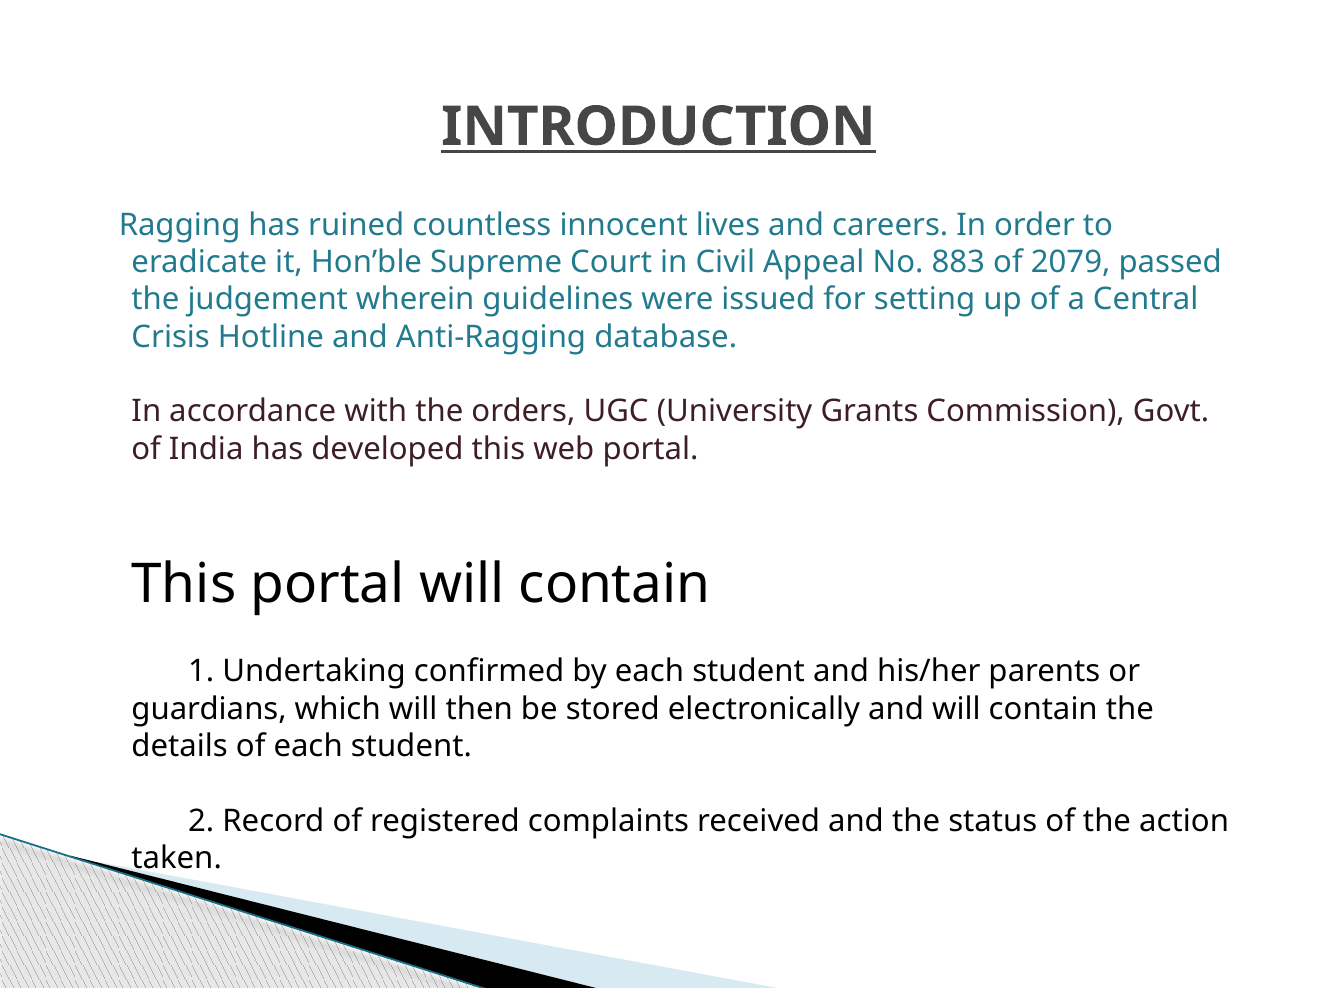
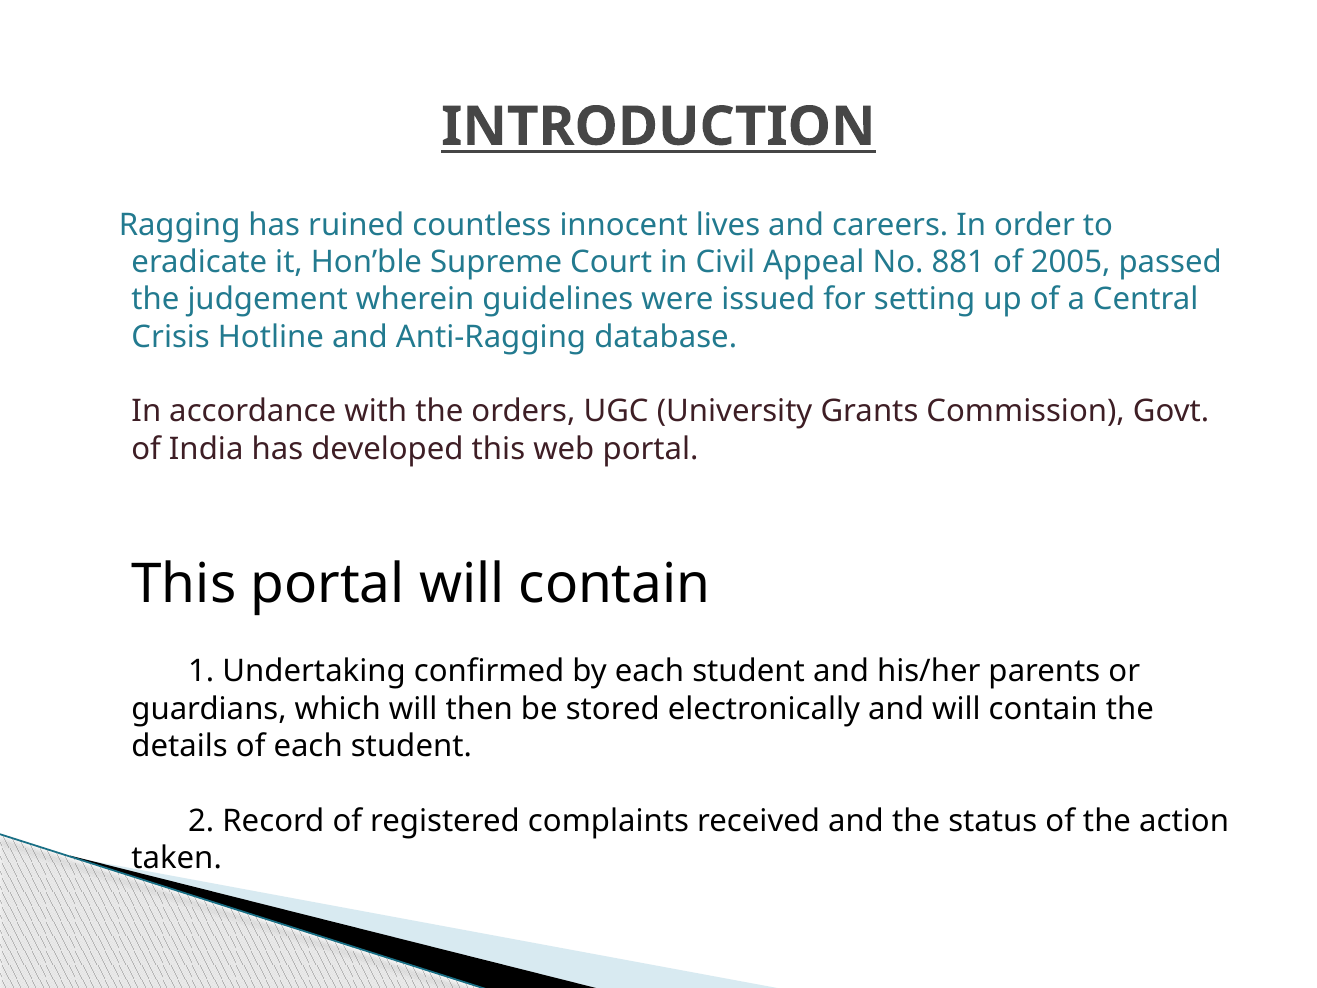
883: 883 -> 881
2079: 2079 -> 2005
